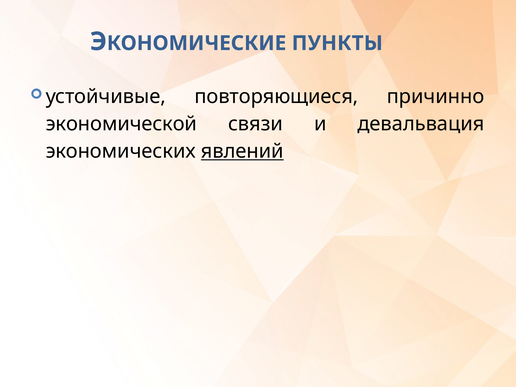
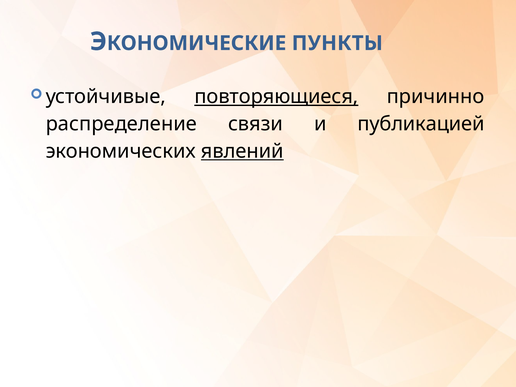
повторяющиеся underline: none -> present
экономической: экономической -> распределение
девальвация: девальвация -> публикацией
